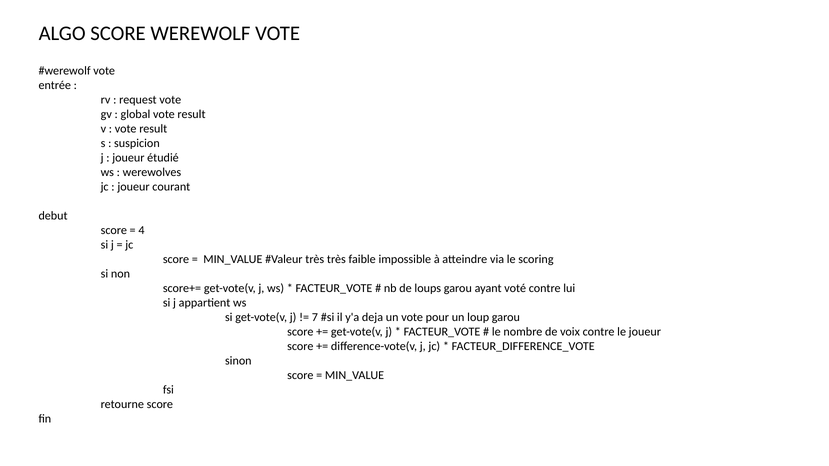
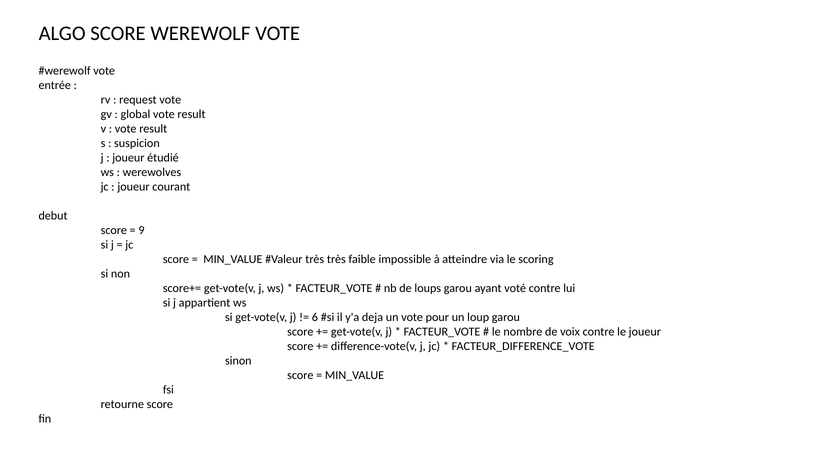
4: 4 -> 9
7: 7 -> 6
